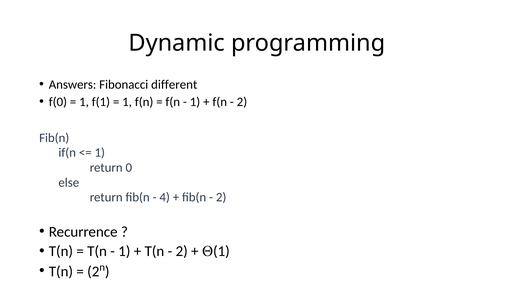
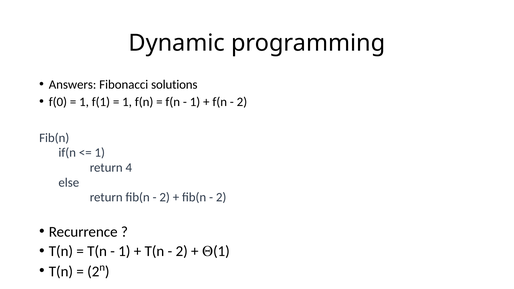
different: different -> solutions
0: 0 -> 4
4 at (165, 197): 4 -> 2
